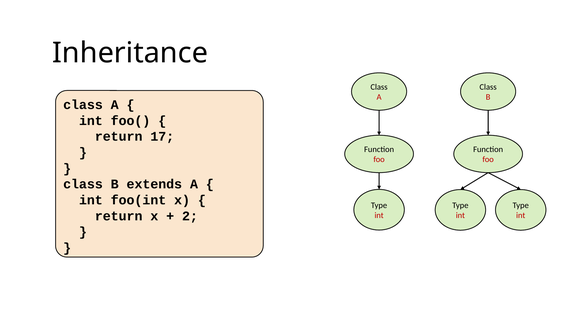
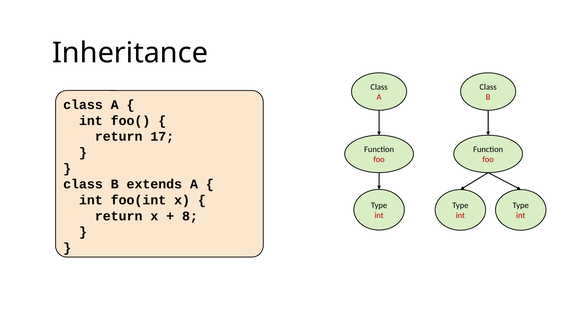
2: 2 -> 8
